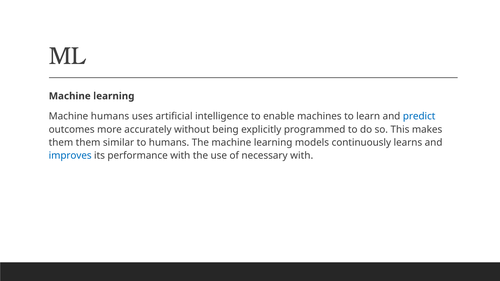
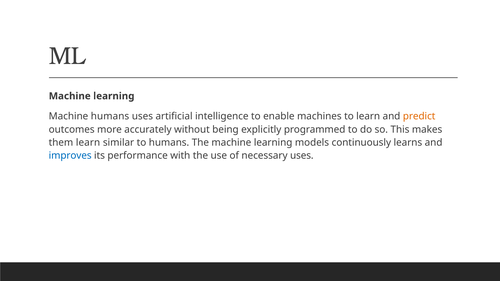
predict colour: blue -> orange
them them: them -> learn
necessary with: with -> uses
